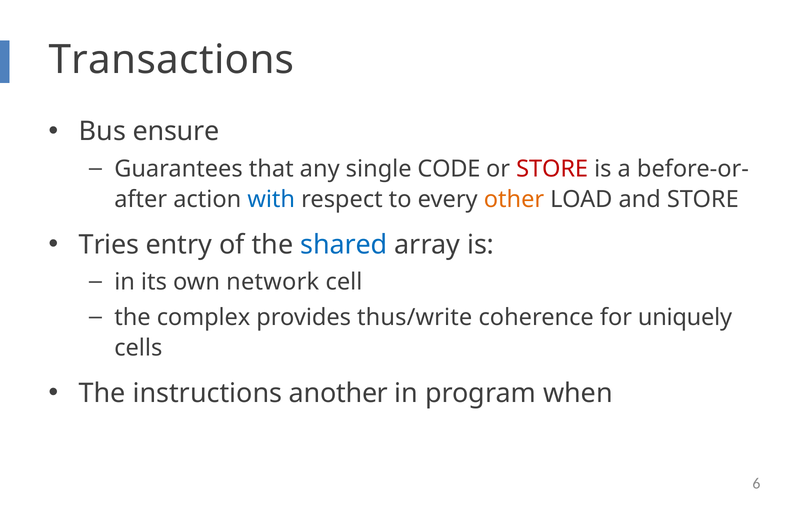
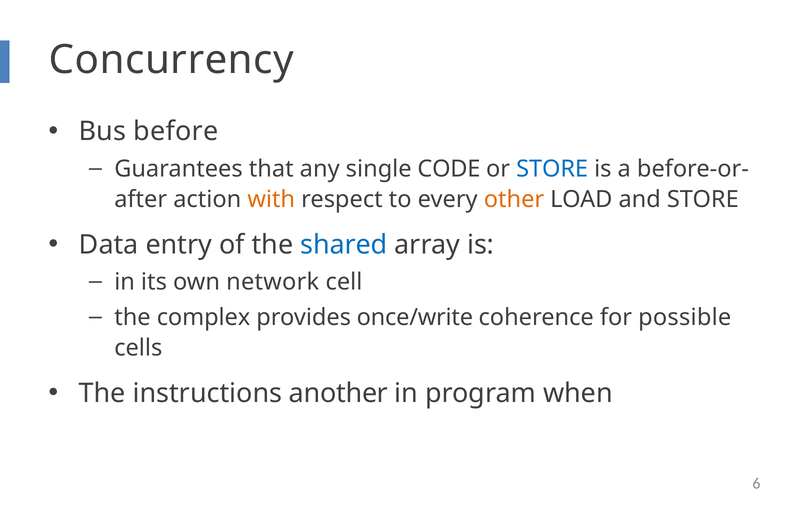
Transactions: Transactions -> Concurrency
ensure: ensure -> before
STORE at (552, 169) colour: red -> blue
with colour: blue -> orange
Tries: Tries -> Data
thus/write: thus/write -> once/write
uniquely: uniquely -> possible
